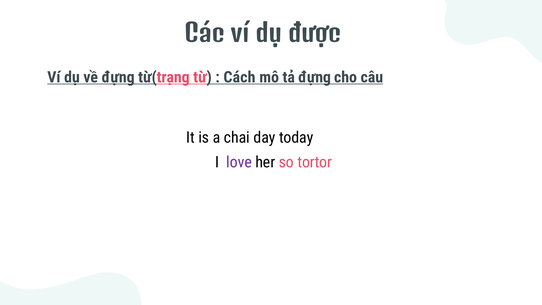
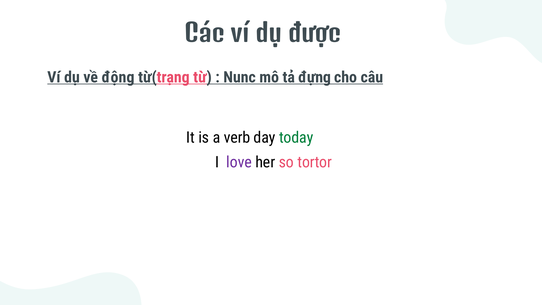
về đựng: đựng -> động
Cách: Cách -> Nunc
chai: chai -> verb
today colour: black -> green
